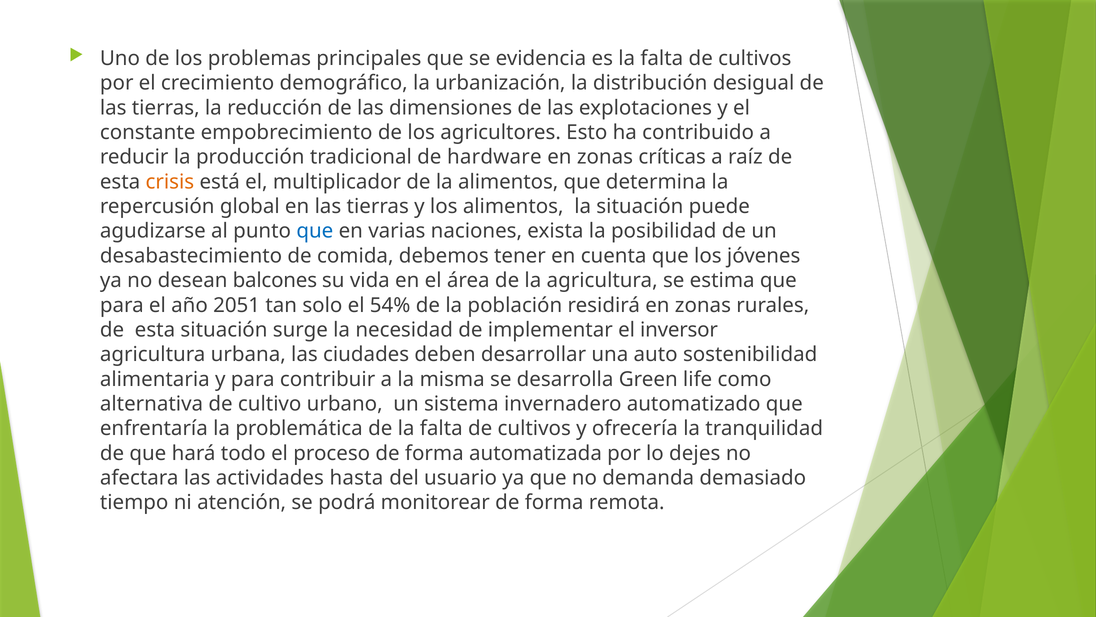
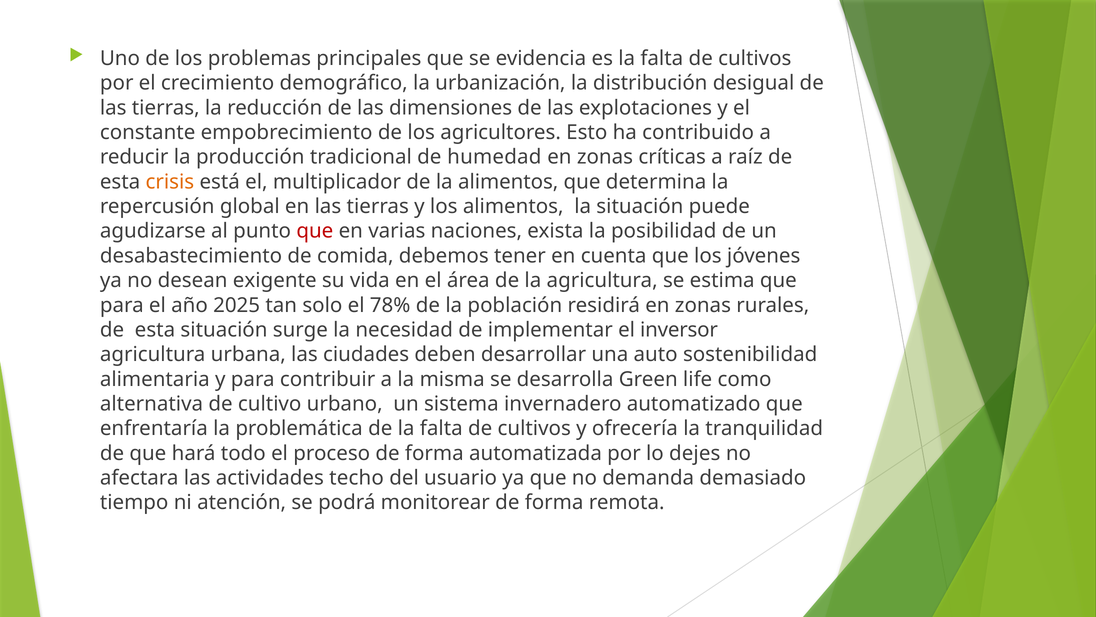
hardware: hardware -> humedad
que at (315, 231) colour: blue -> red
balcones: balcones -> exigente
2051: 2051 -> 2025
54%: 54% -> 78%
hasta: hasta -> techo
